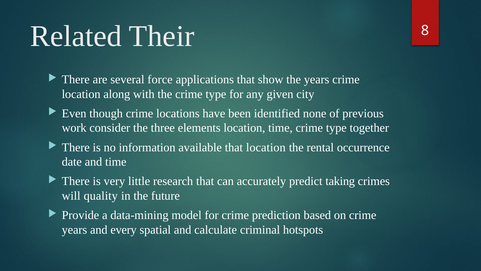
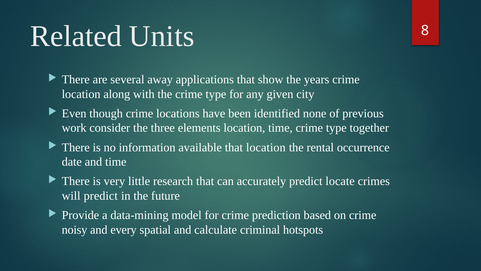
Their: Their -> Units
force: force -> away
taking: taking -> locate
will quality: quality -> predict
years at (74, 229): years -> noisy
